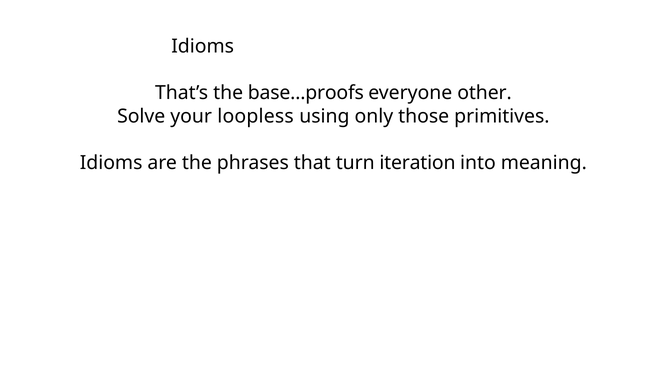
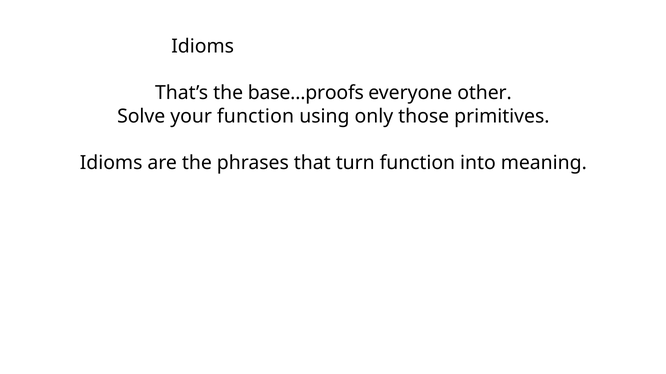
your loopless: loopless -> function
turn iteration: iteration -> function
